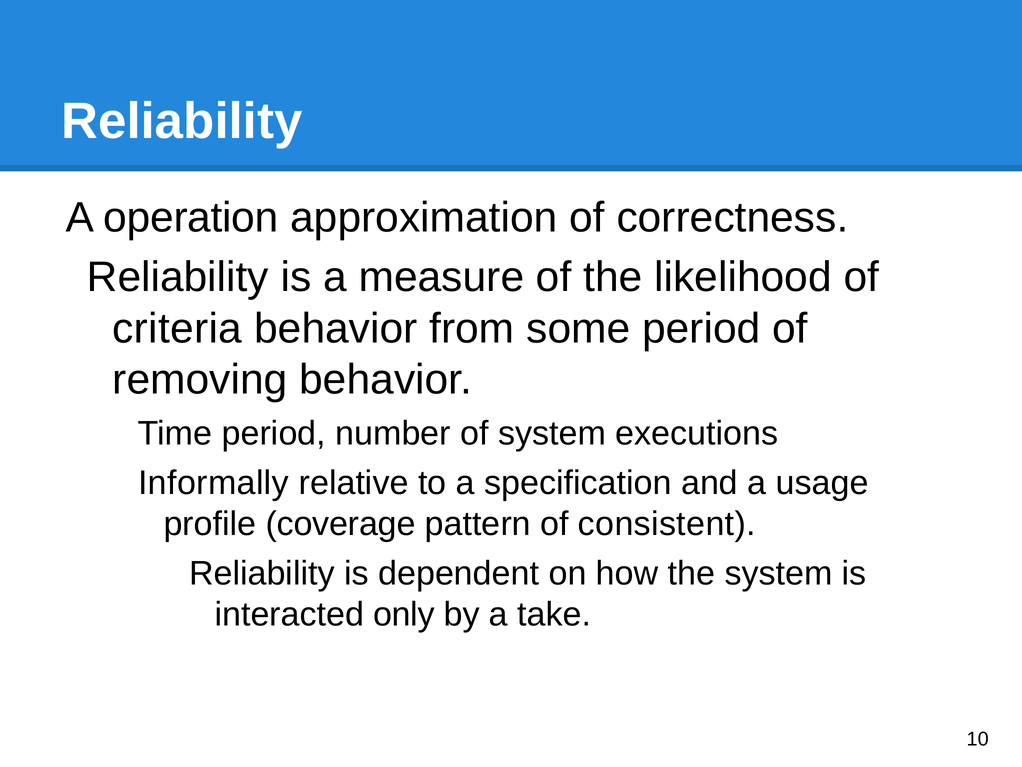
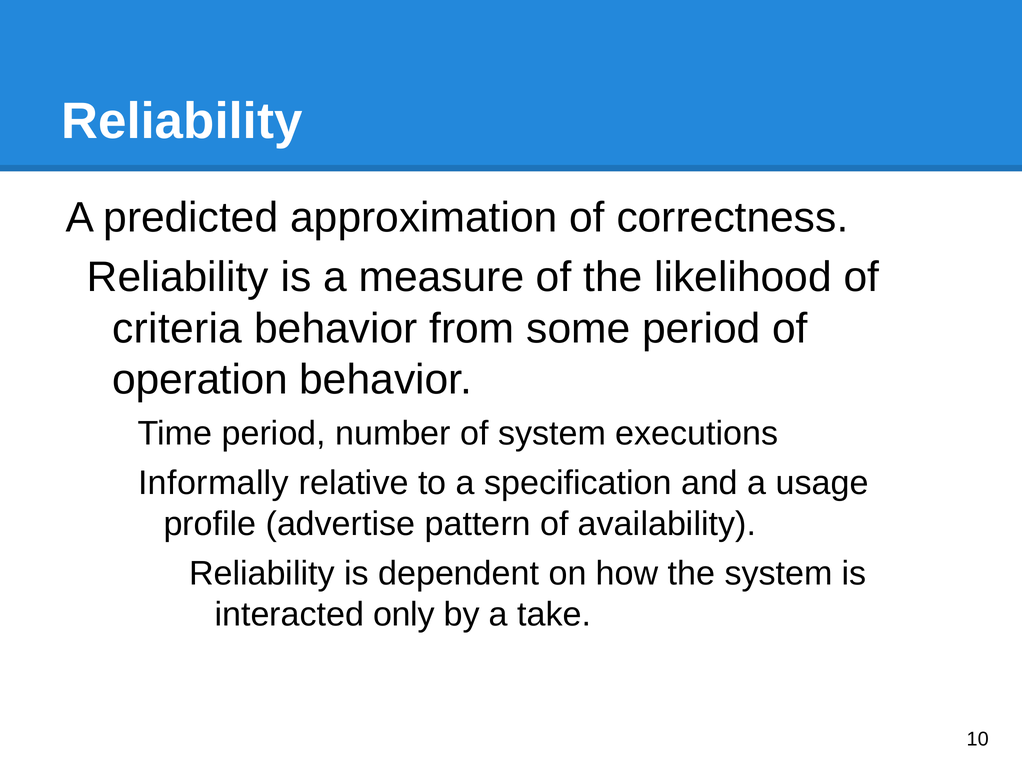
operation: operation -> predicted
removing: removing -> operation
coverage: coverage -> advertise
consistent: consistent -> availability
